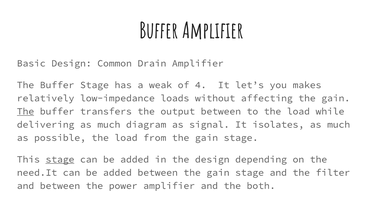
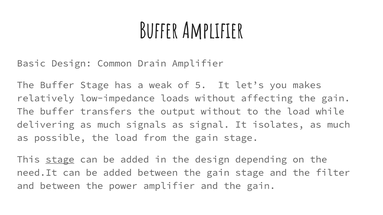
4: 4 -> 5
The at (26, 112) underline: present -> none
output between: between -> without
diagram: diagram -> signals
and the both: both -> gain
